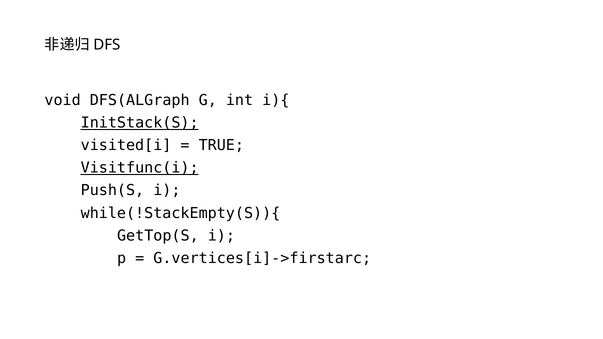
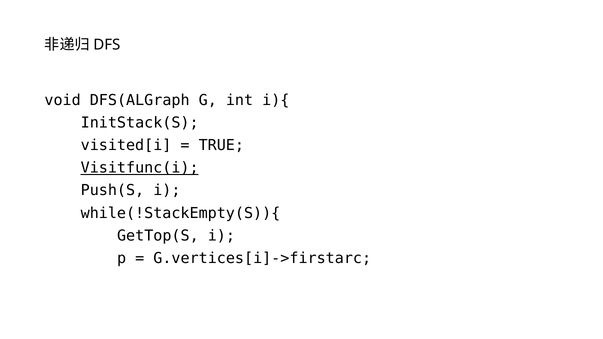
InitStack(S underline: present -> none
